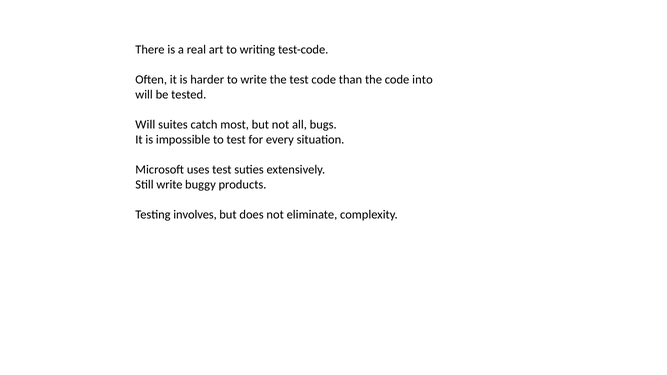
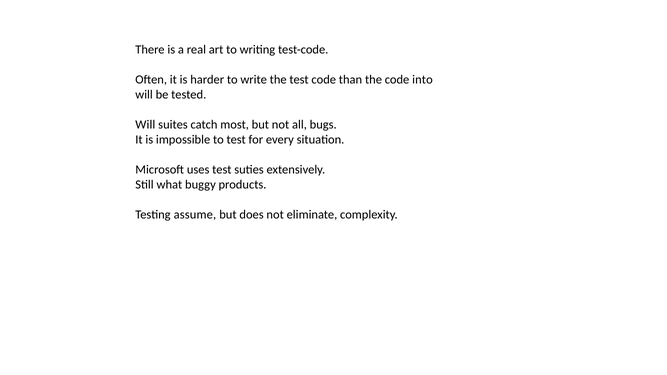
Still write: write -> what
involves: involves -> assume
